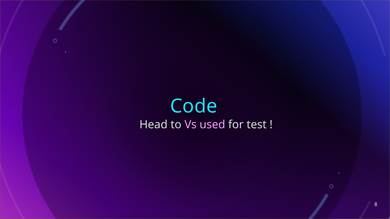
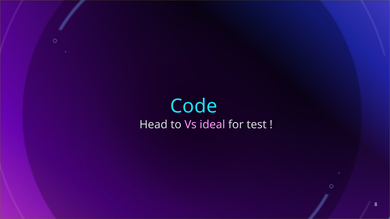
used: used -> ideal
